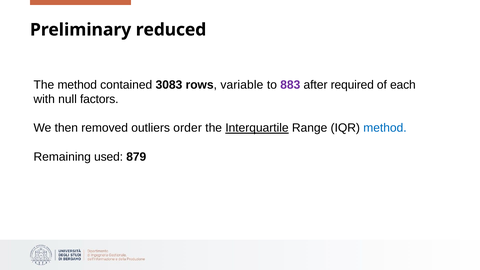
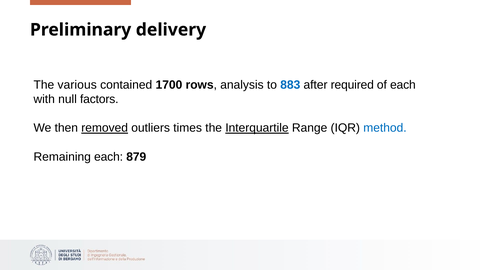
reduced: reduced -> delivery
The method: method -> various
3083: 3083 -> 1700
variable: variable -> analysis
883 colour: purple -> blue
removed underline: none -> present
order: order -> times
Remaining used: used -> each
